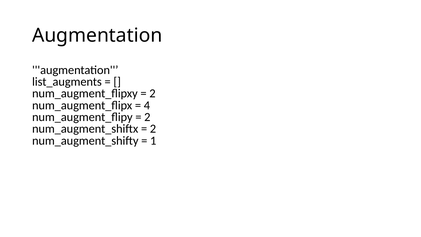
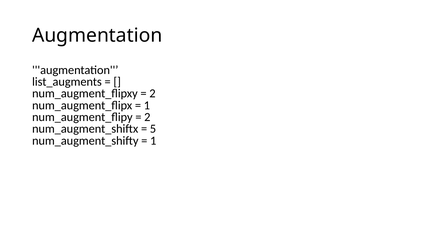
4 at (147, 105): 4 -> 1
2 at (153, 129): 2 -> 5
